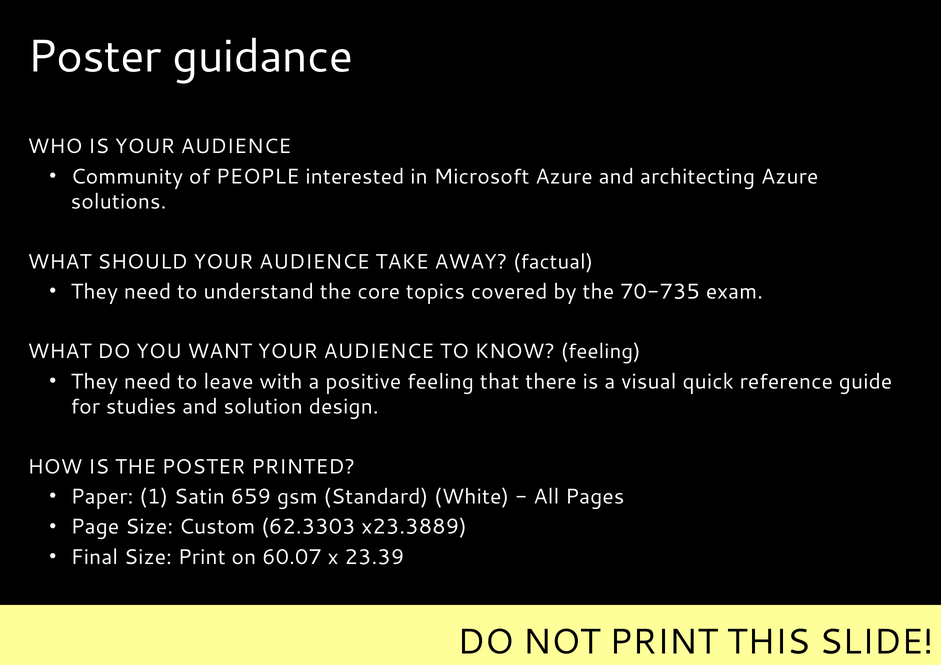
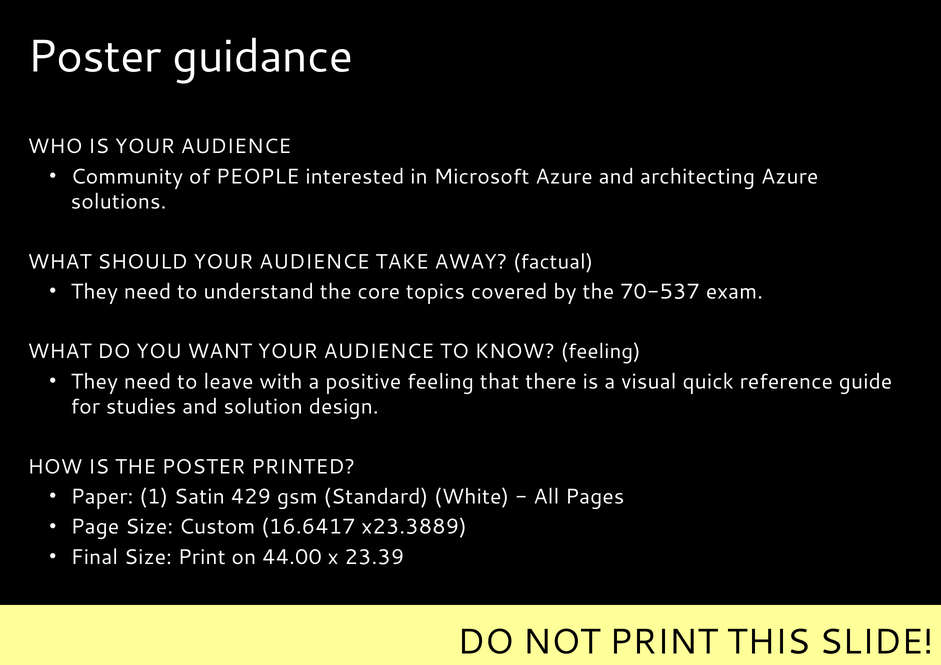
70-735: 70-735 -> 70-537
659: 659 -> 429
62.3303: 62.3303 -> 16.6417
60.07: 60.07 -> 44.00
